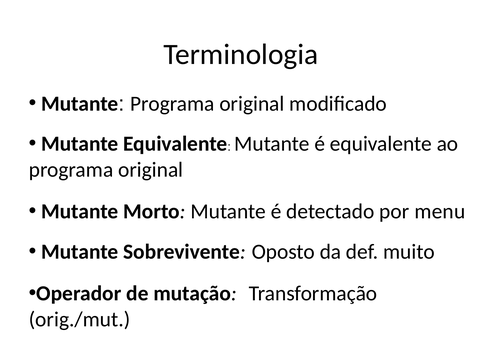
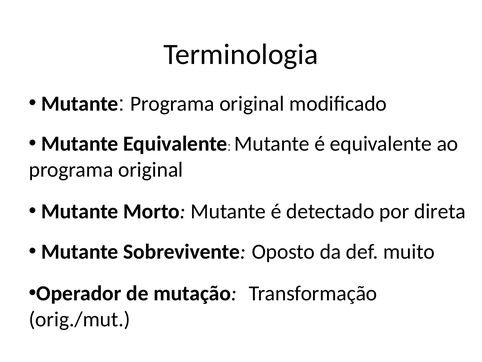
menu: menu -> direta
